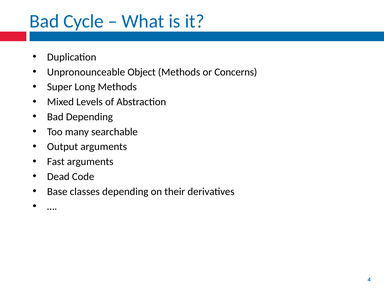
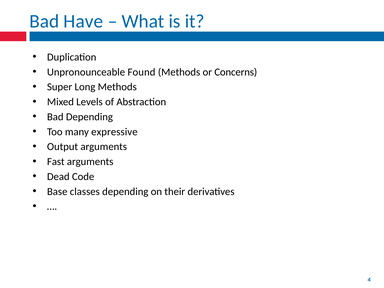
Cycle: Cycle -> Have
Object: Object -> Found
searchable: searchable -> expressive
